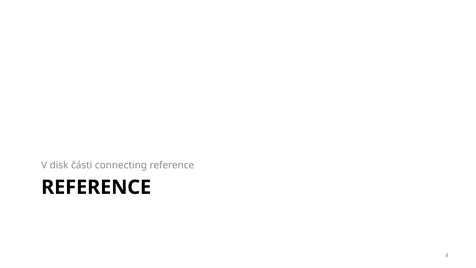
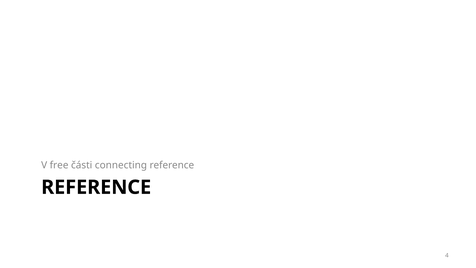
disk: disk -> free
